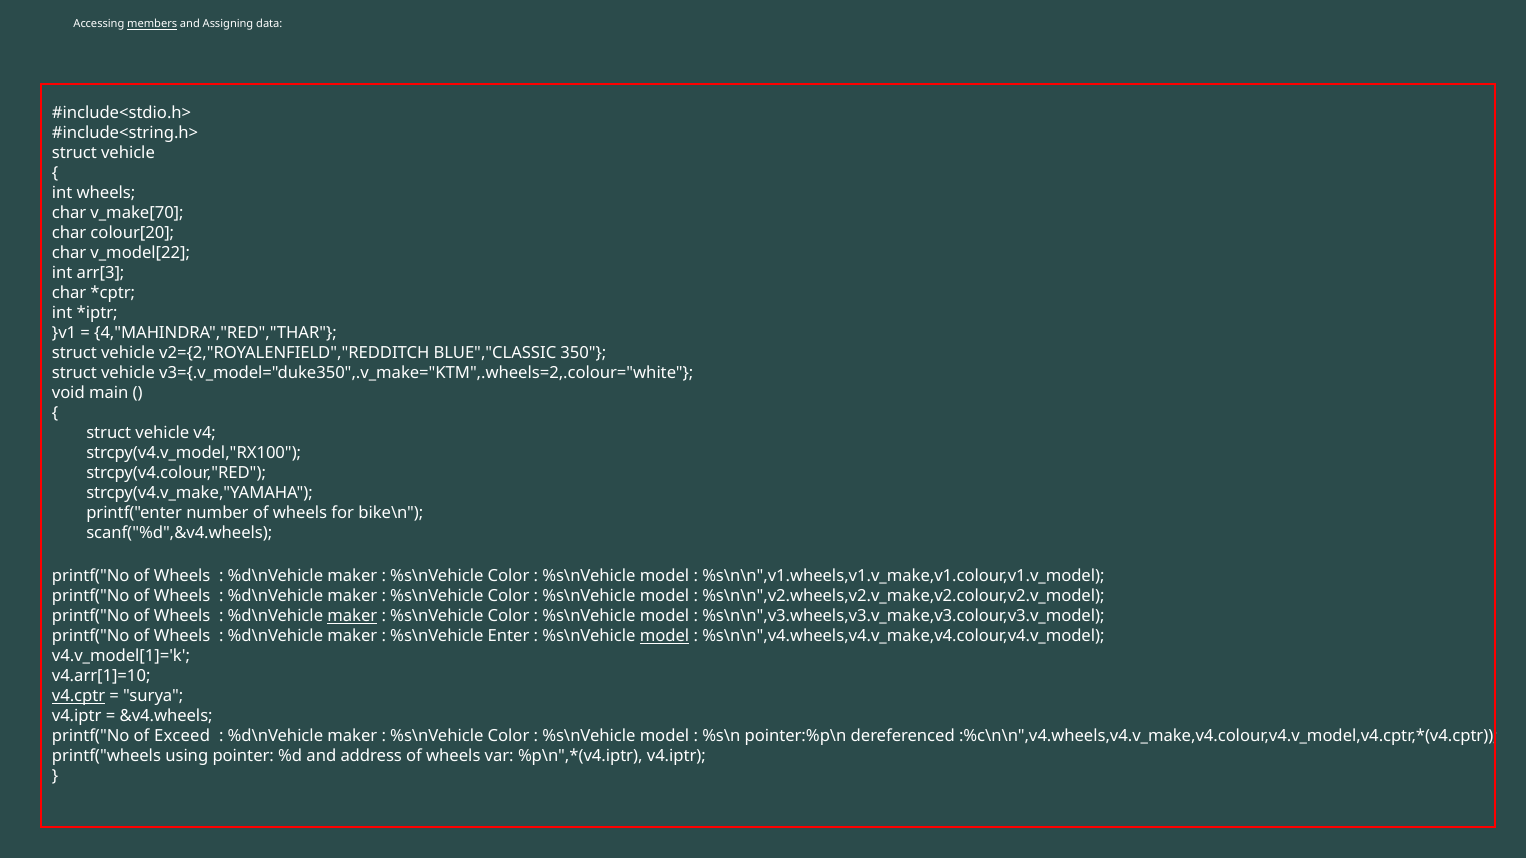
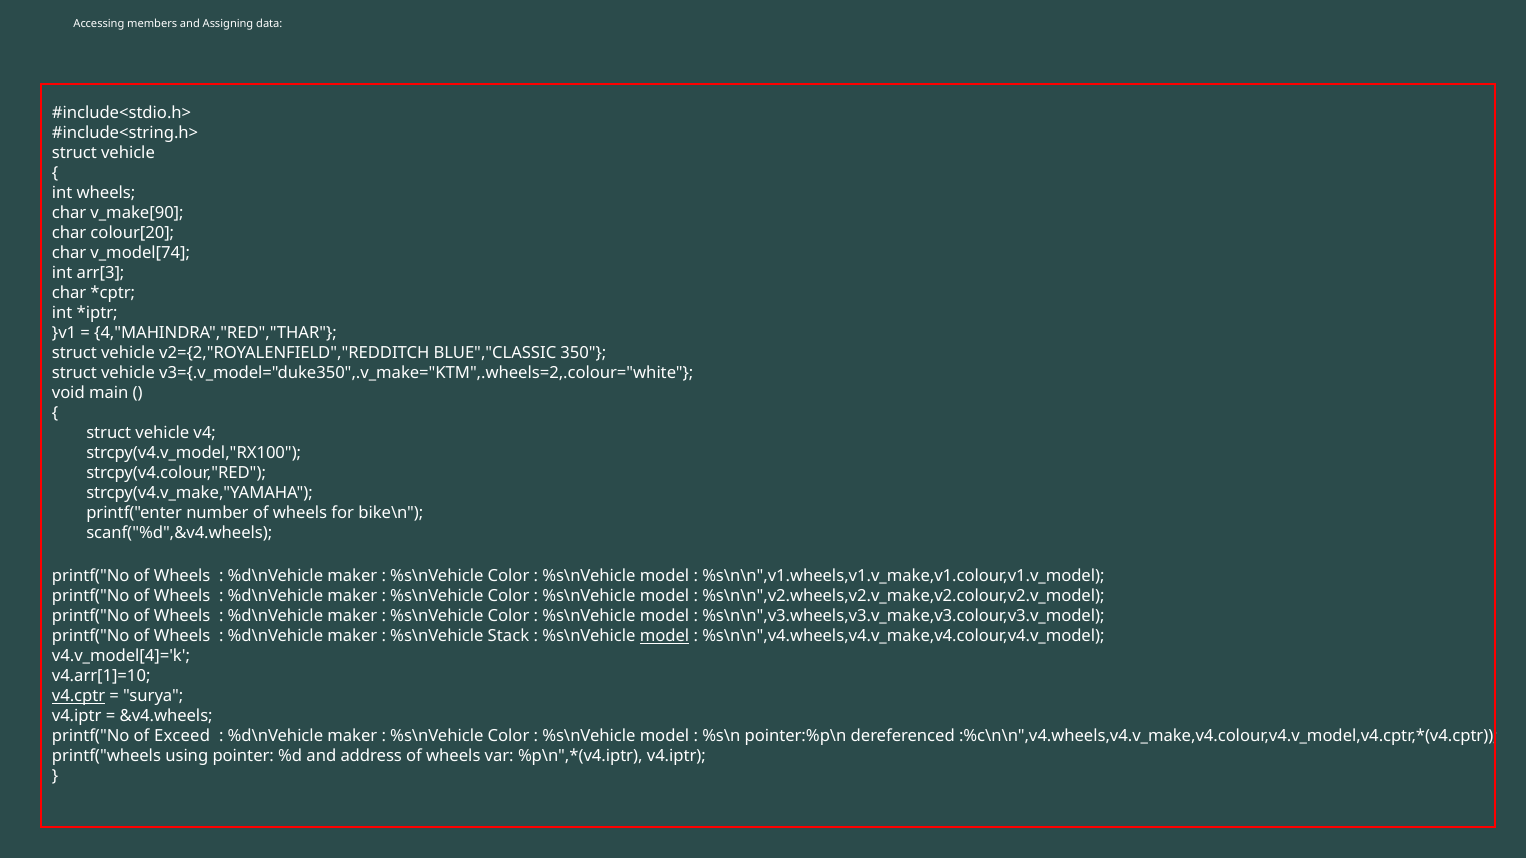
members underline: present -> none
v_make[70: v_make[70 -> v_make[90
v_model[22: v_model[22 -> v_model[74
maker at (352, 616) underline: present -> none
Enter: Enter -> Stack
v4.v_model[1]='k: v4.v_model[1]='k -> v4.v_model[4]='k
